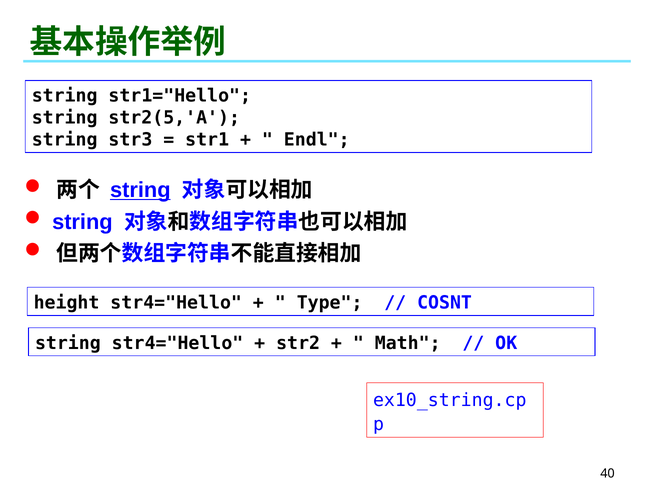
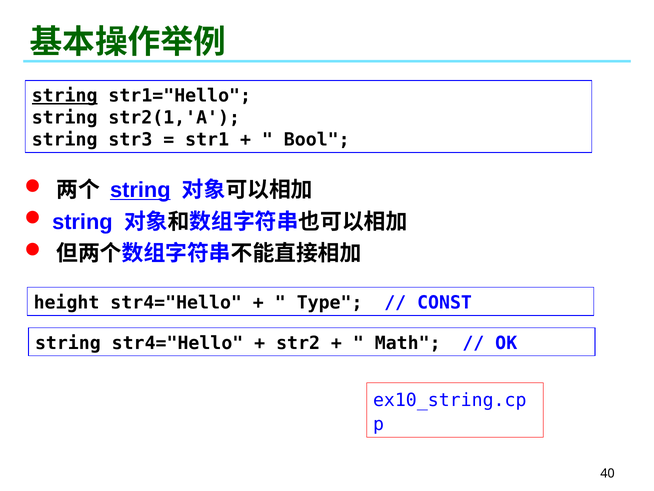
string at (65, 96) underline: none -> present
str2(5,'A: str2(5,'A -> str2(1,'A
Endl: Endl -> Bool
COSNT: COSNT -> CONST
